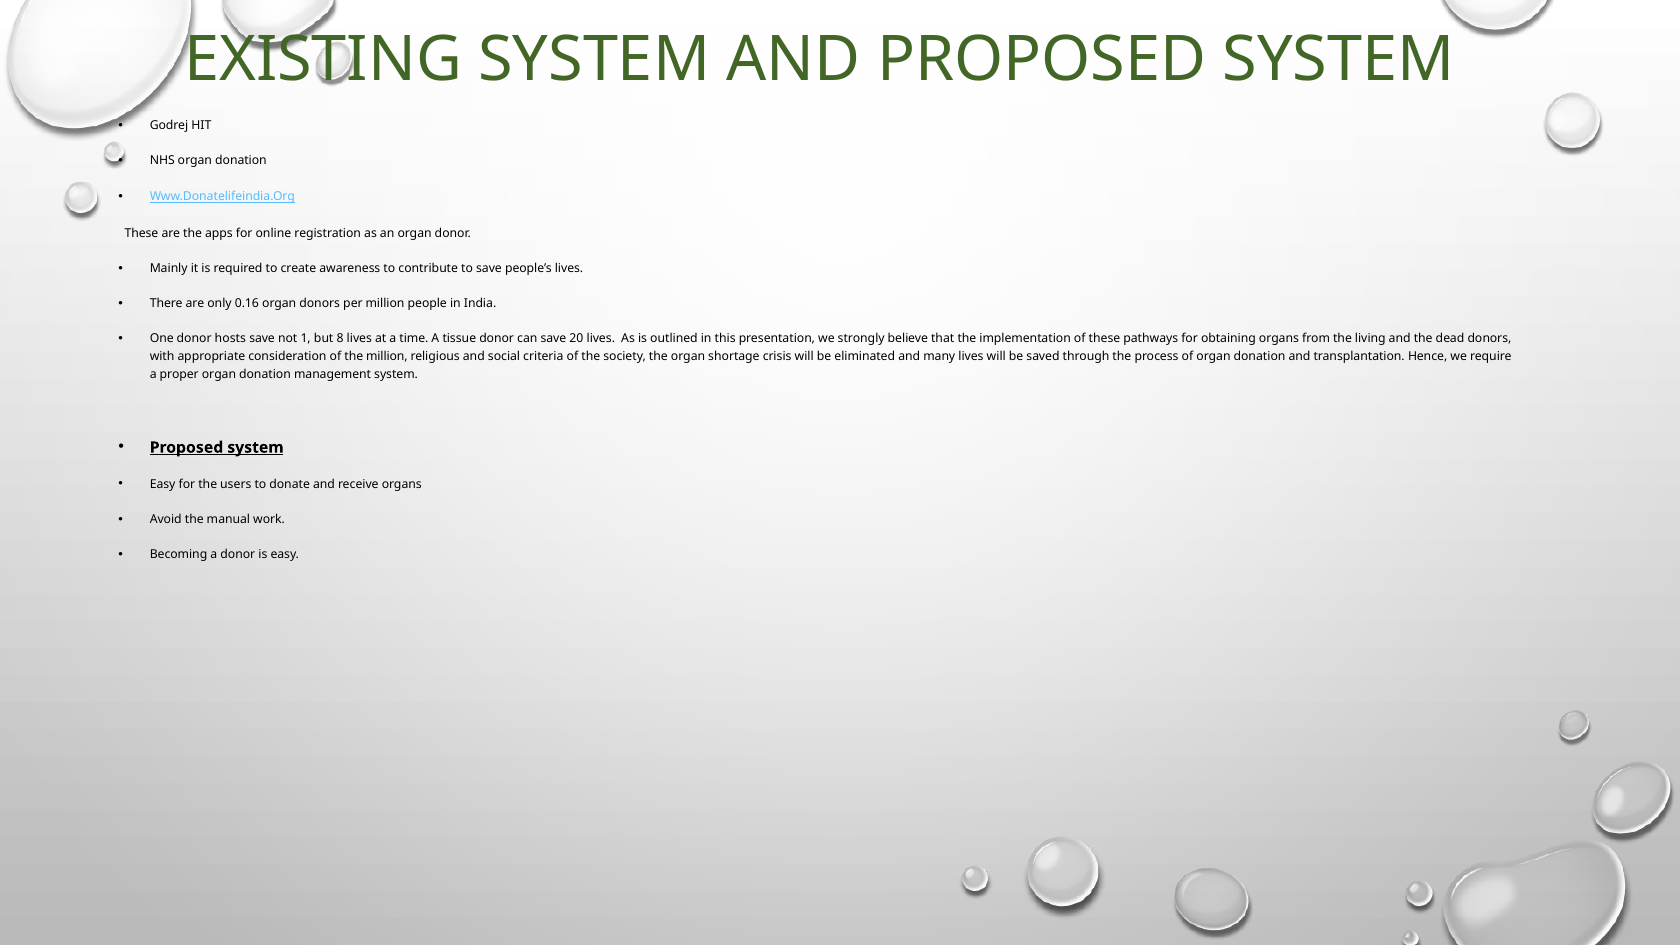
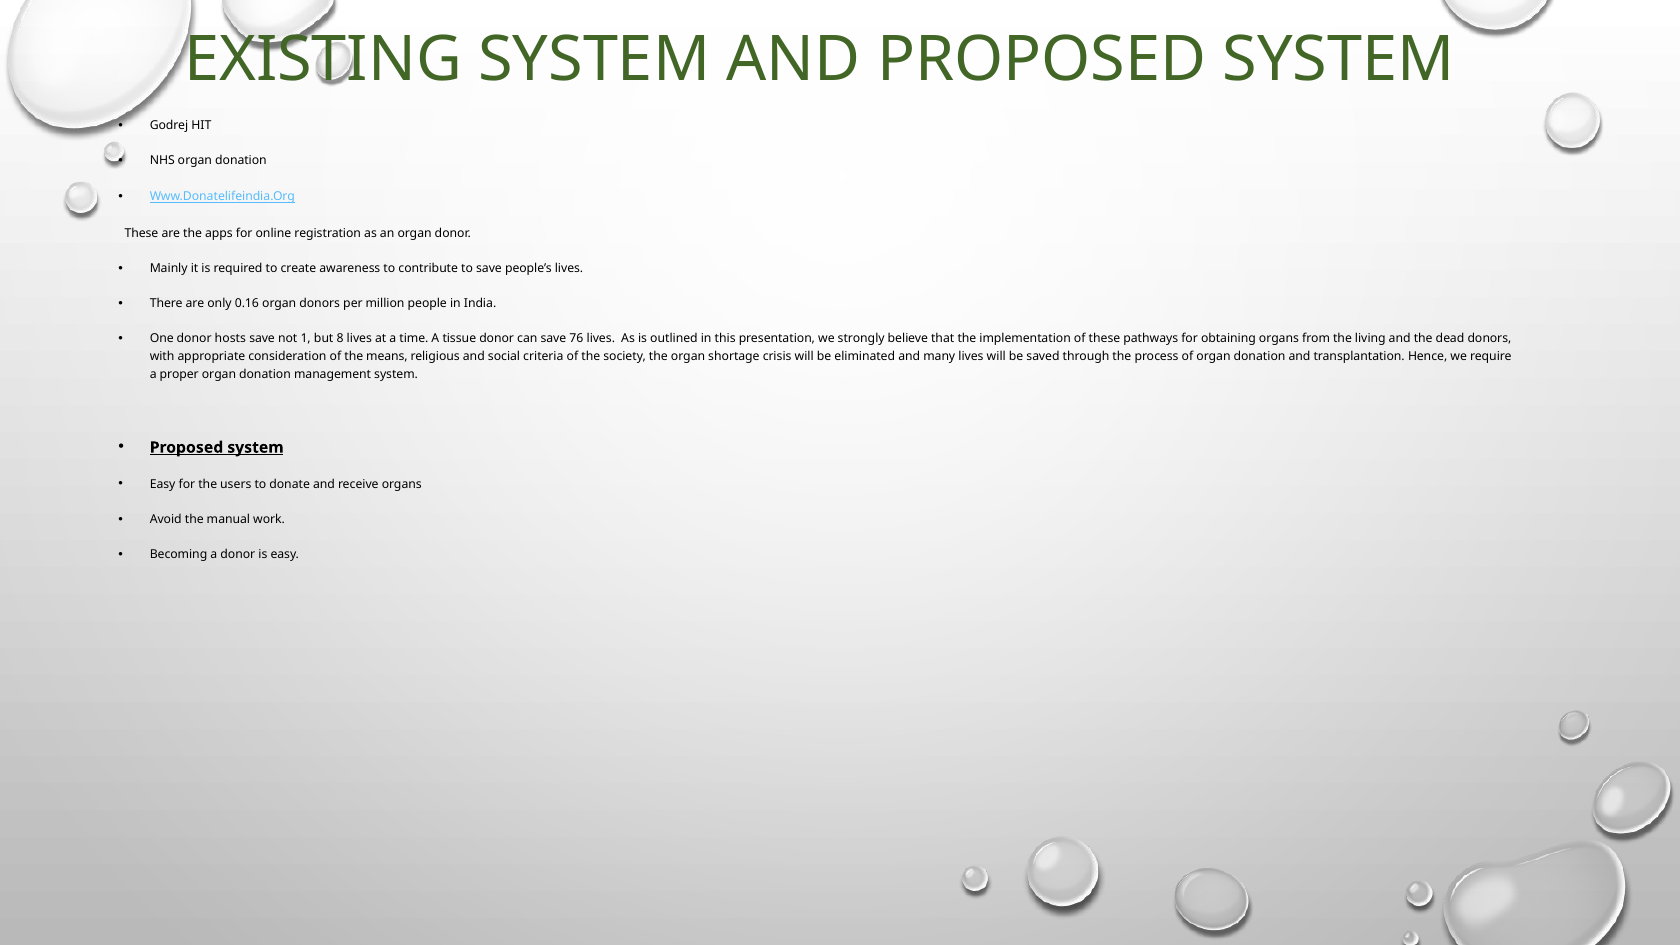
20: 20 -> 76
the million: million -> means
